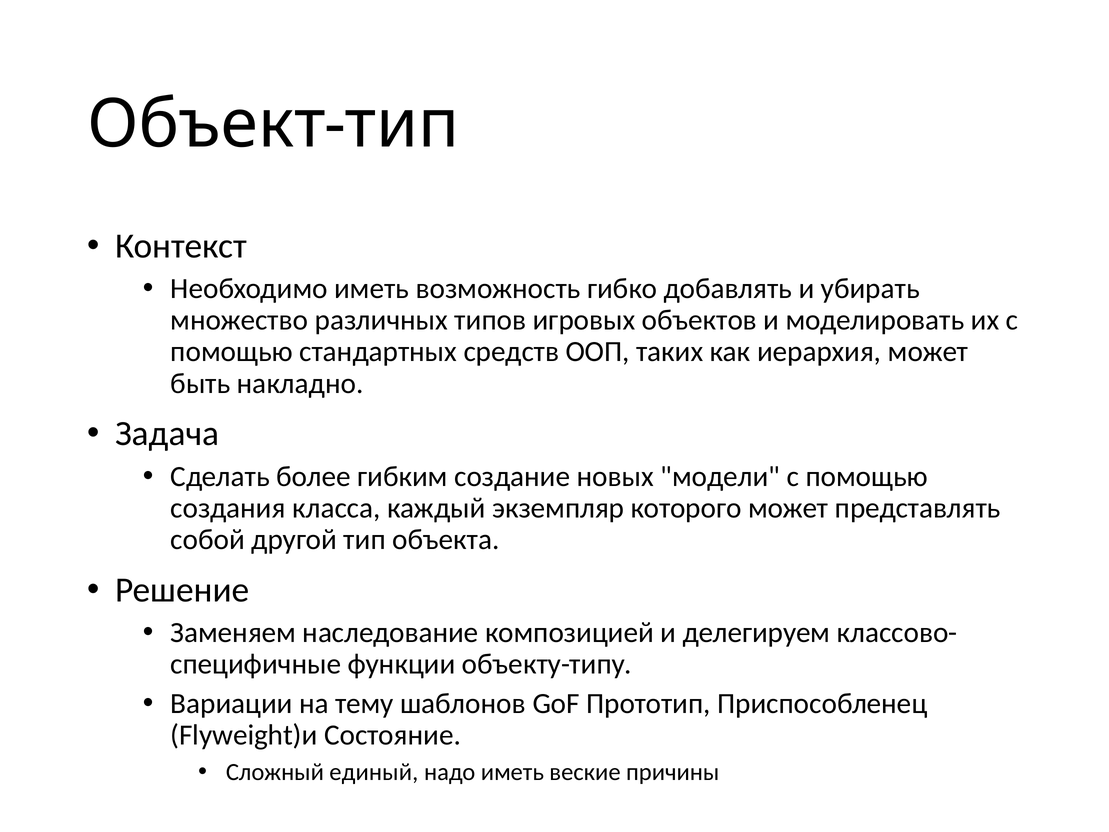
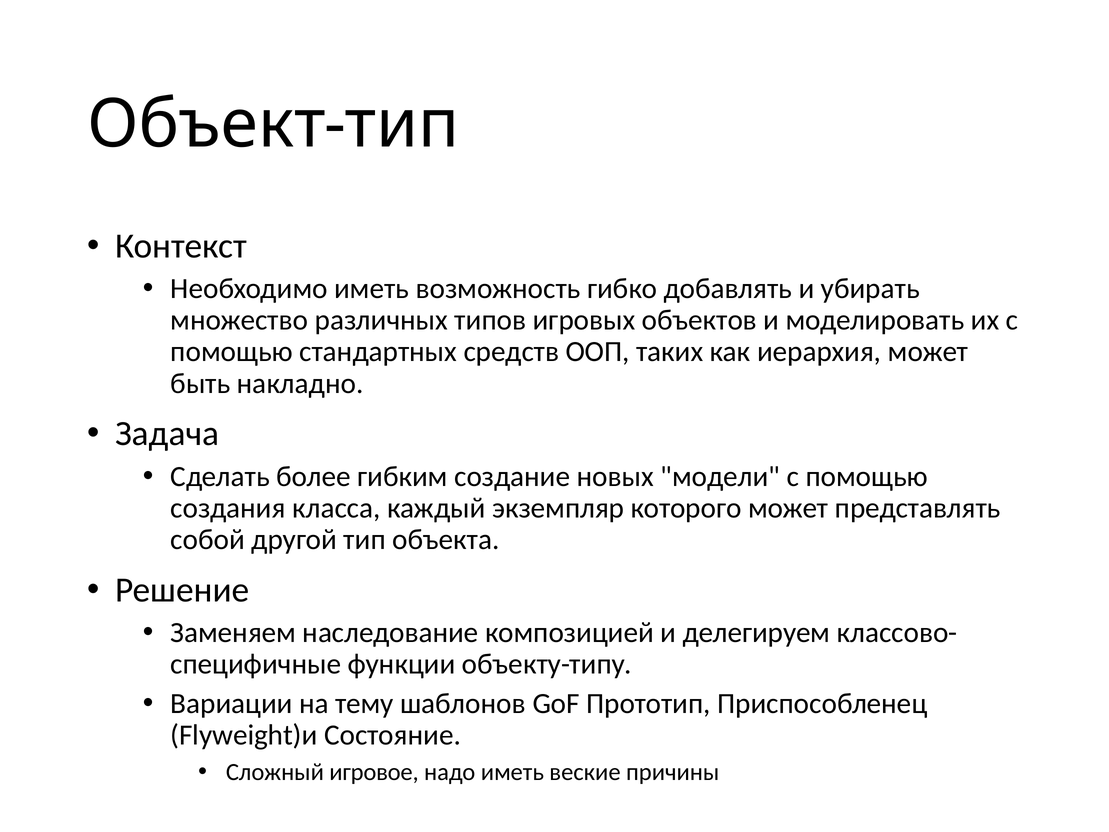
единый: единый -> игровое
